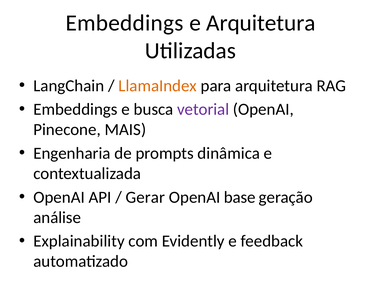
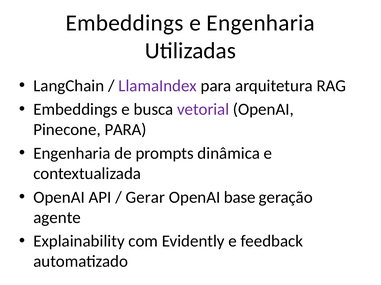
e Arquitetura: Arquitetura -> Engenharia
LlamaIndex colour: orange -> purple
Pinecone MAIS: MAIS -> PARA
análise: análise -> agente
